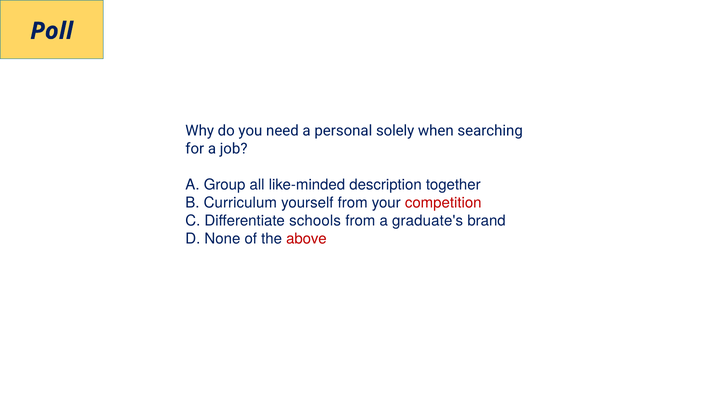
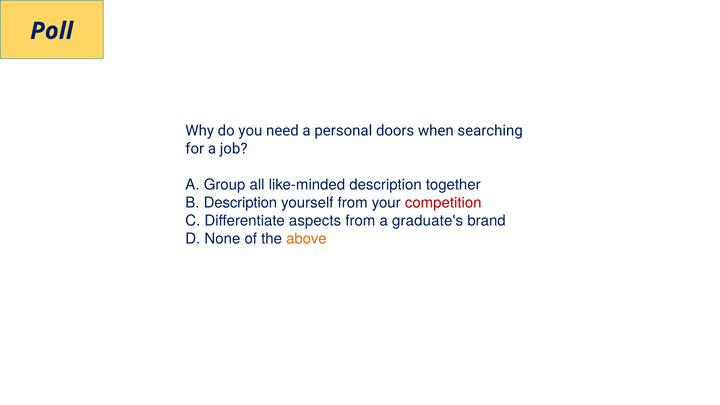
solely: solely -> doors
B Curriculum: Curriculum -> Description
schools: schools -> aspects
above colour: red -> orange
